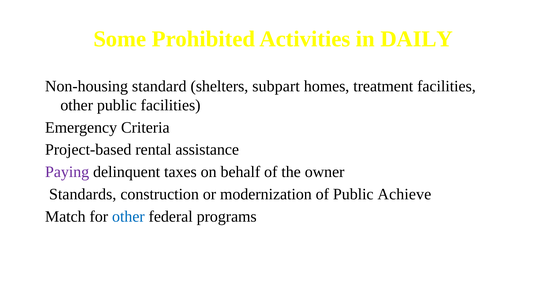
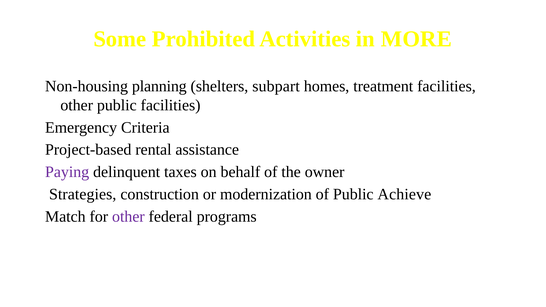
DAILY: DAILY -> MORE
standard: standard -> planning
Standards: Standards -> Strategies
other at (128, 217) colour: blue -> purple
